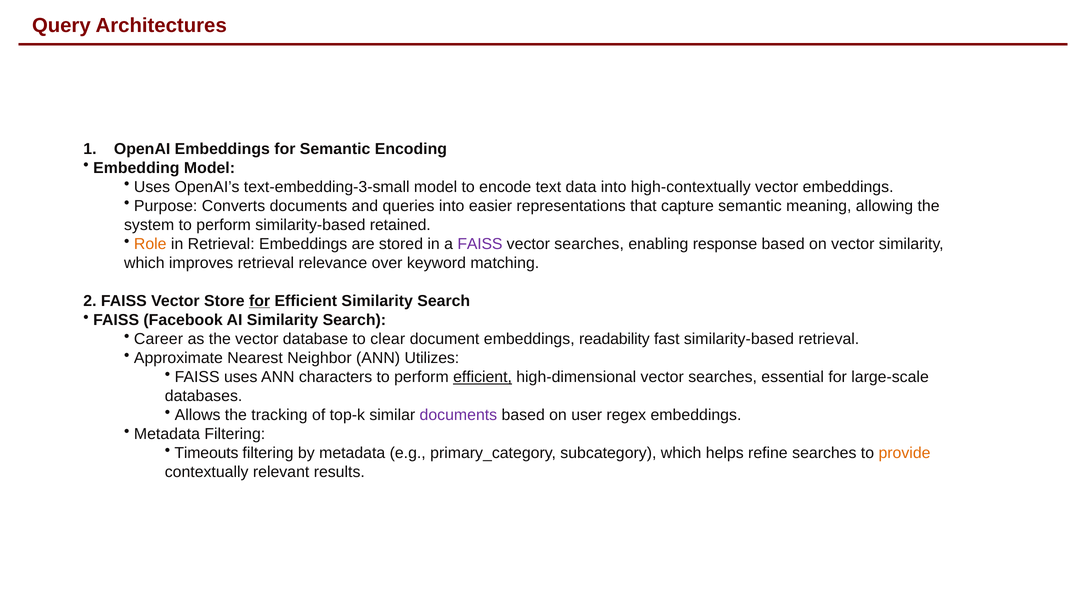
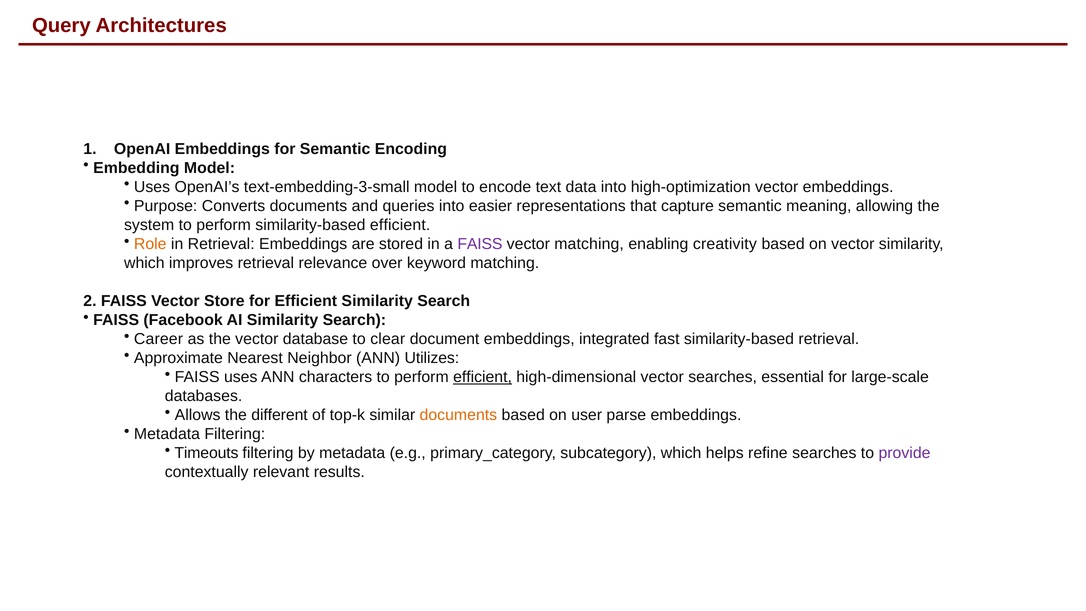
high-contextually: high-contextually -> high-optimization
similarity-based retained: retained -> efficient
searches at (589, 244): searches -> matching
response: response -> creativity
for at (260, 301) underline: present -> none
readability: readability -> integrated
tracking: tracking -> different
documents at (458, 415) colour: purple -> orange
regex: regex -> parse
provide colour: orange -> purple
